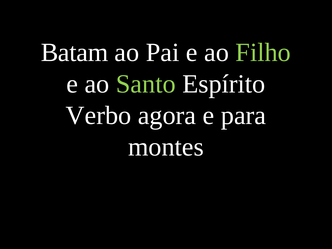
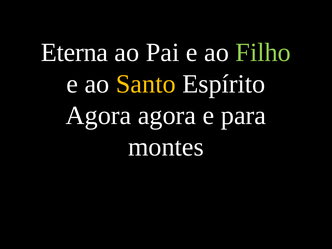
Batam: Batam -> Eterna
Santo colour: light green -> yellow
Verbo at (98, 116): Verbo -> Agora
